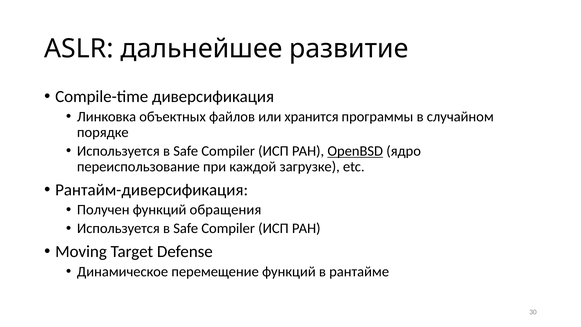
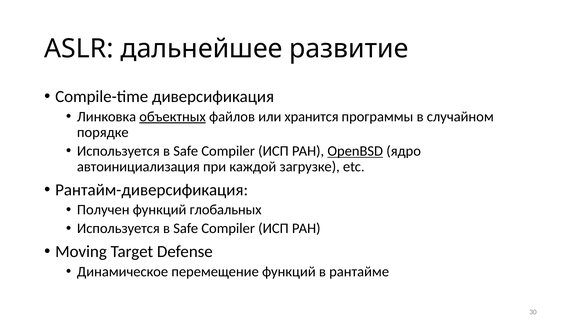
объектных underline: none -> present
переиспользование: переиспользование -> автоинициализация
обращения: обращения -> глобальных
